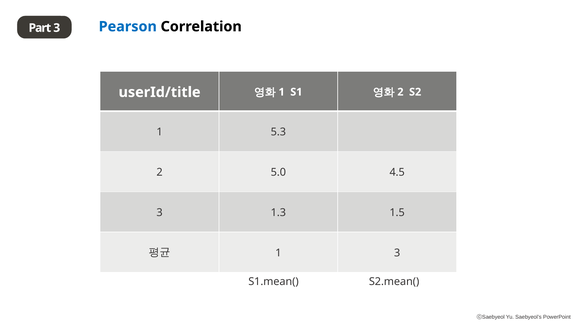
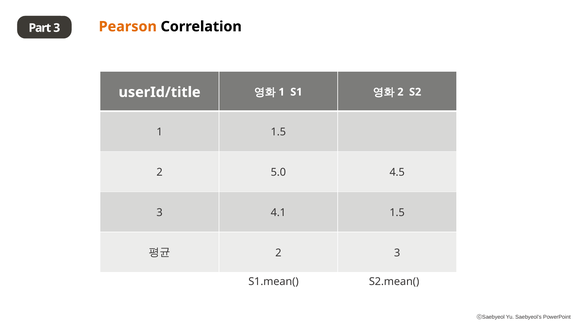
Pearson colour: blue -> orange
1 5.3: 5.3 -> 1.5
1.3: 1.3 -> 4.1
1 at (278, 253): 1 -> 2
